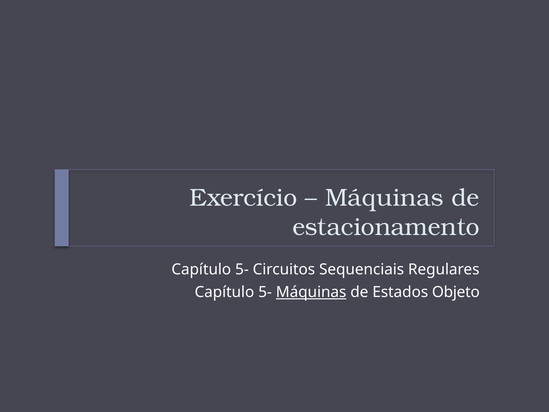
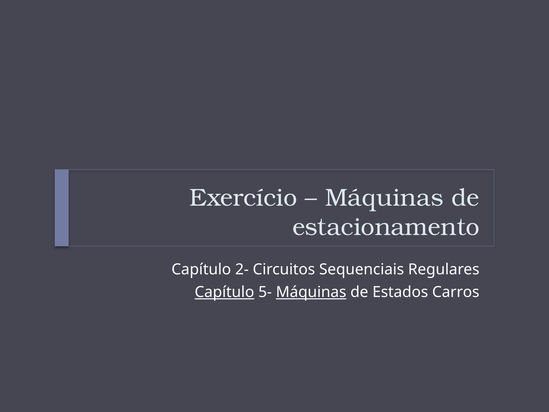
5- at (242, 269): 5- -> 2-
Capítulo at (224, 292) underline: none -> present
Objeto: Objeto -> Carros
